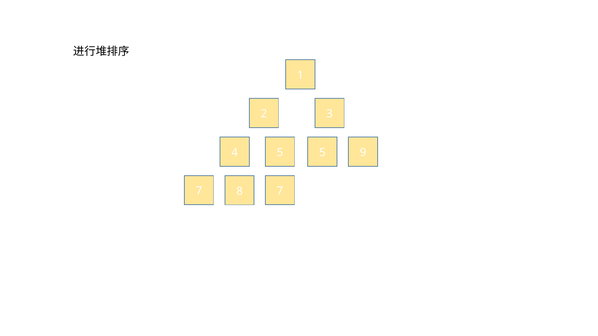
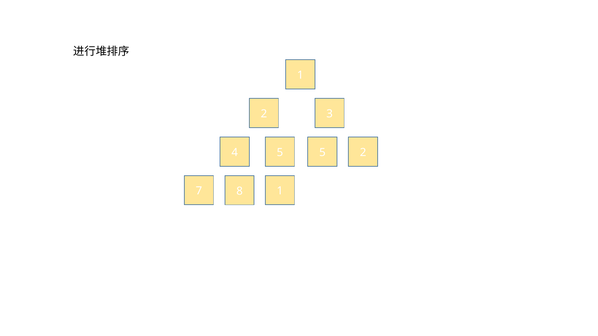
5 9: 9 -> 2
8 7: 7 -> 1
